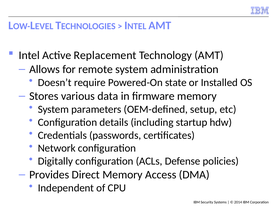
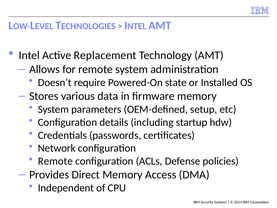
Digitally at (55, 161): Digitally -> Remote
